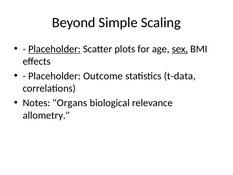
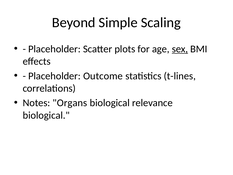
Placeholder at (54, 49) underline: present -> none
t-data: t-data -> t-lines
allometry at (46, 115): allometry -> biological
